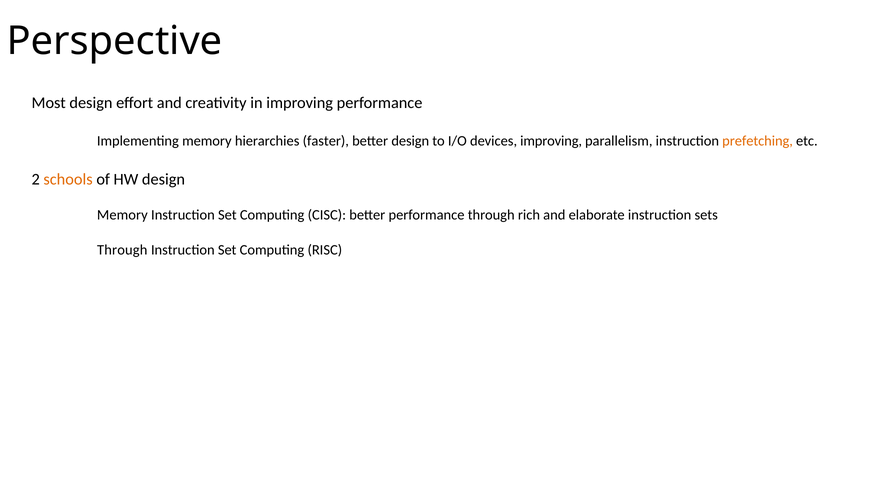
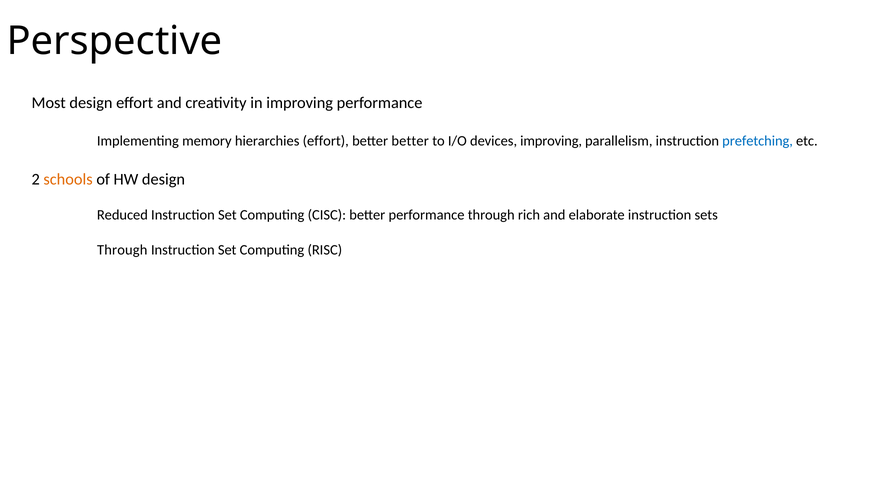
hierarchies faster: faster -> effort
better design: design -> better
prefetching colour: orange -> blue
Memory at (122, 215): Memory -> Reduced
